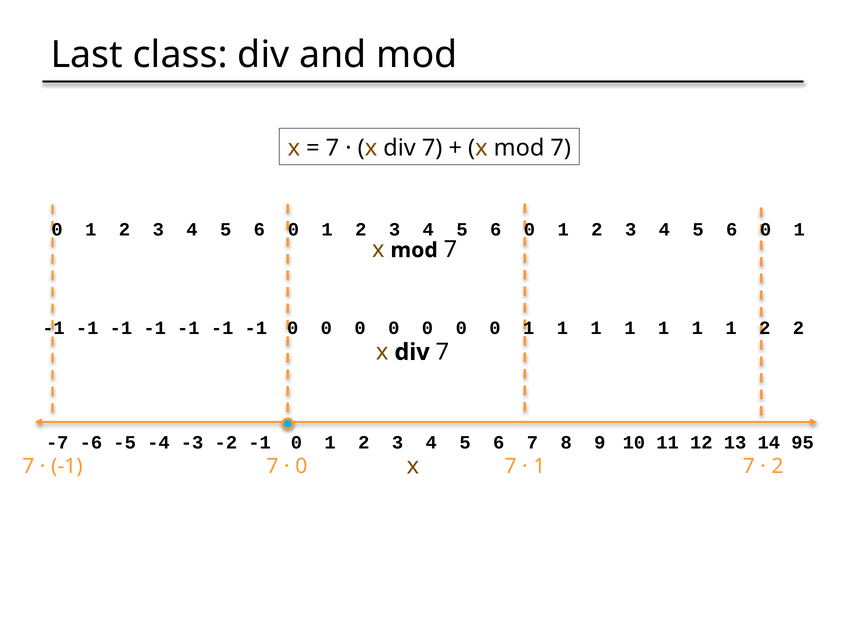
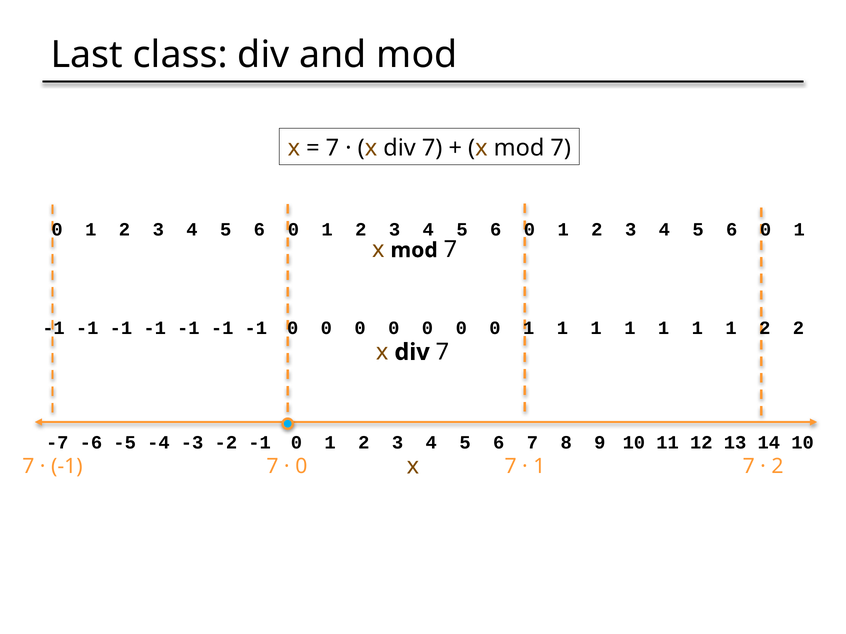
14 95: 95 -> 10
